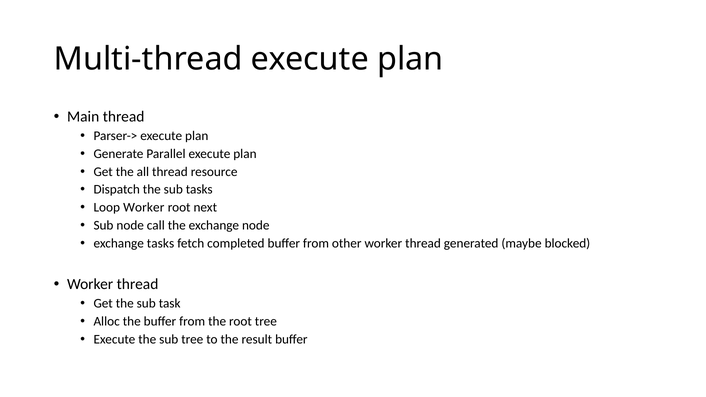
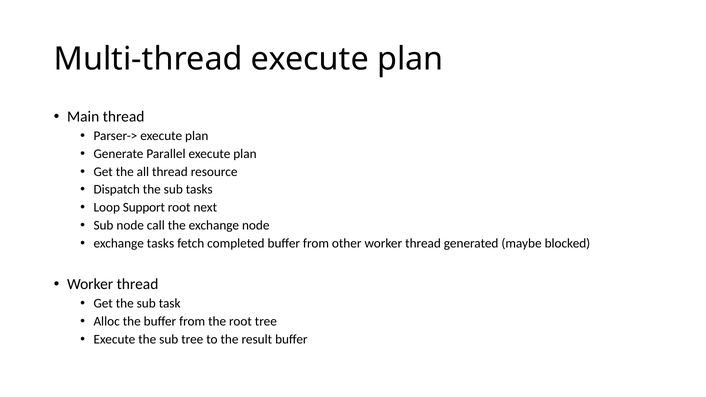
Loop Worker: Worker -> Support
